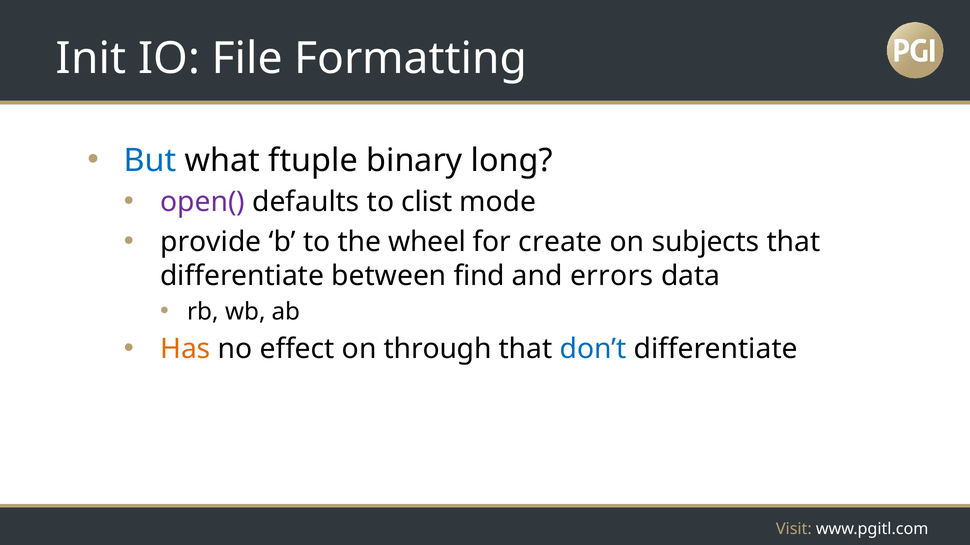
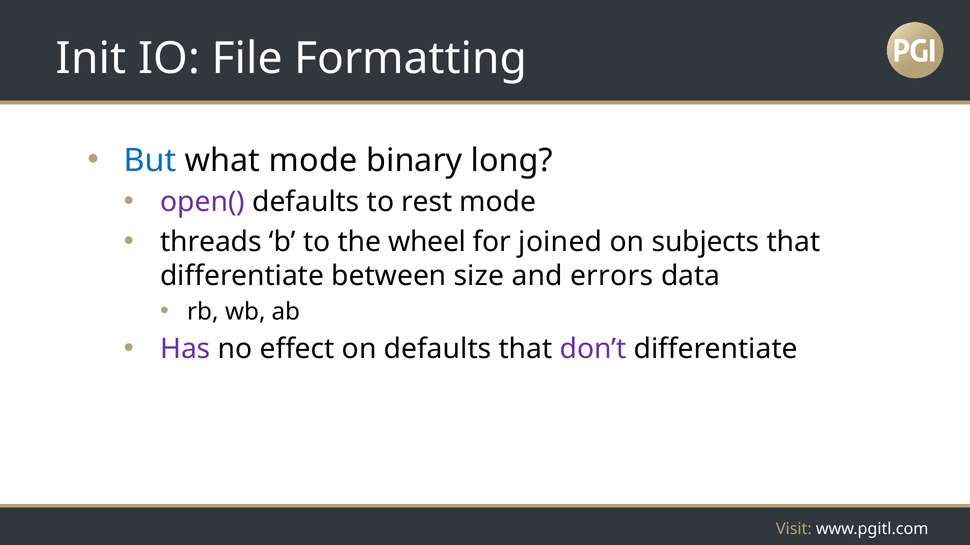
what ftuple: ftuple -> mode
clist: clist -> rest
provide: provide -> threads
create: create -> joined
find: find -> size
Has colour: orange -> purple
on through: through -> defaults
don’t colour: blue -> purple
